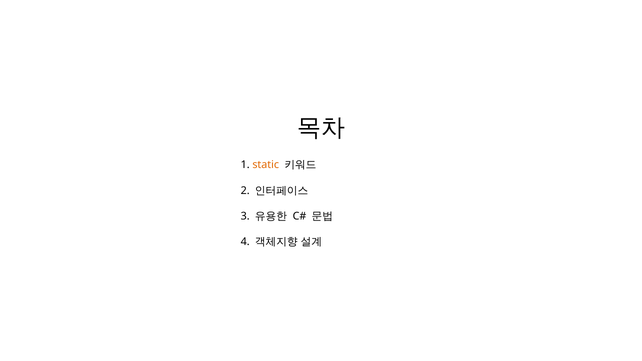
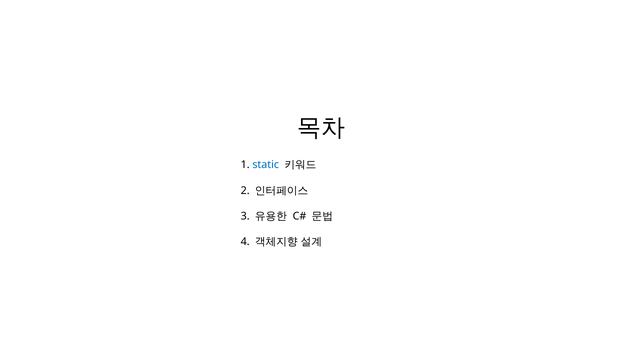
static colour: orange -> blue
